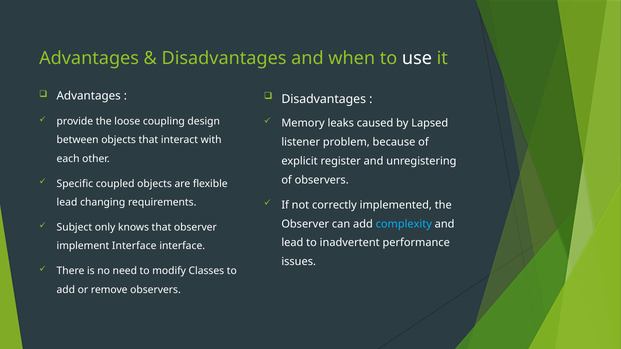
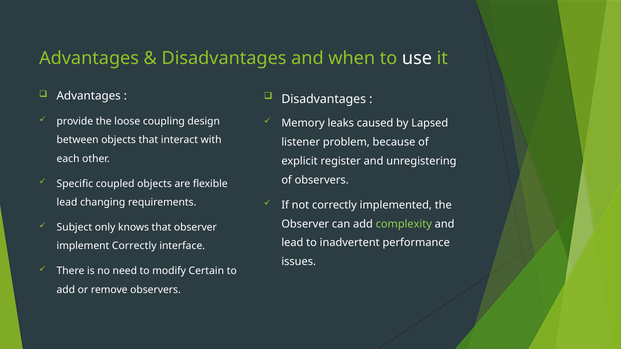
complexity colour: light blue -> light green
implement Interface: Interface -> Correctly
Classes: Classes -> Certain
